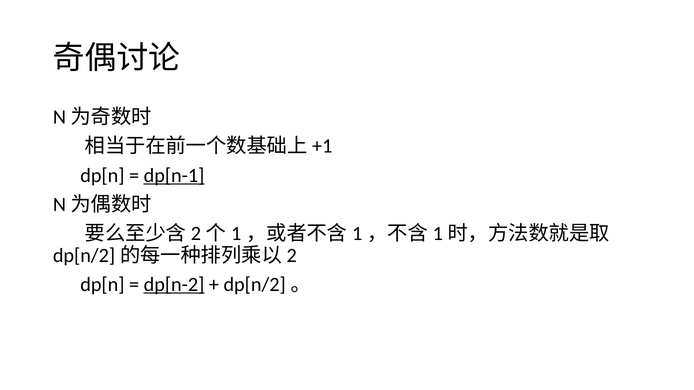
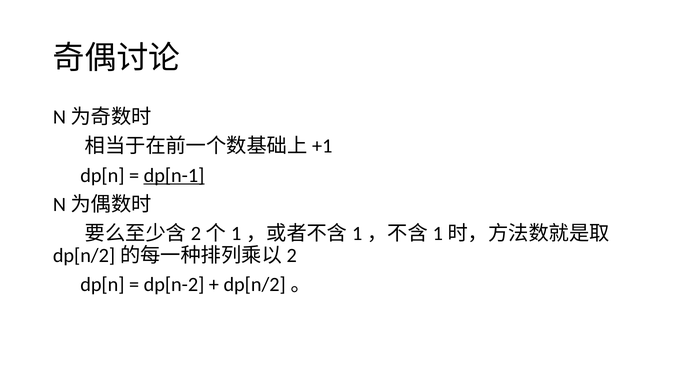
dp[n-2 underline: present -> none
